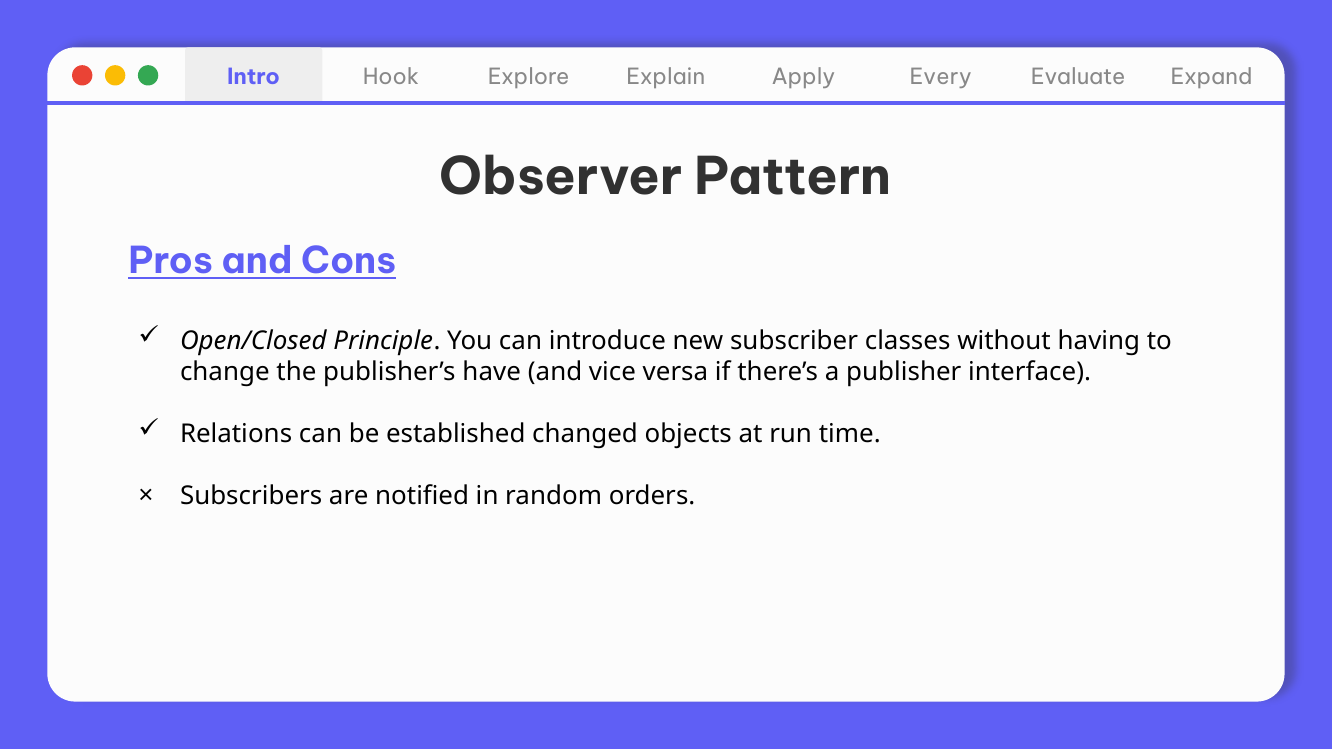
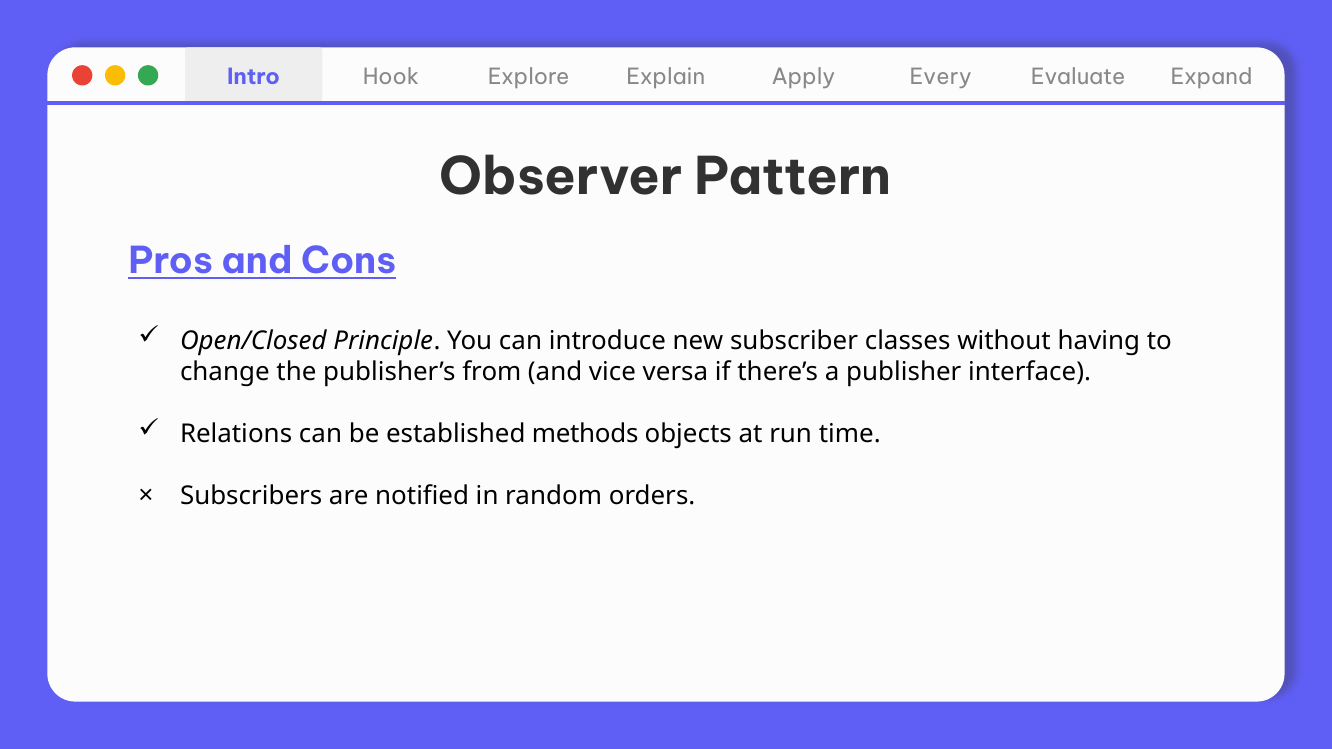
have: have -> from
changed: changed -> methods
